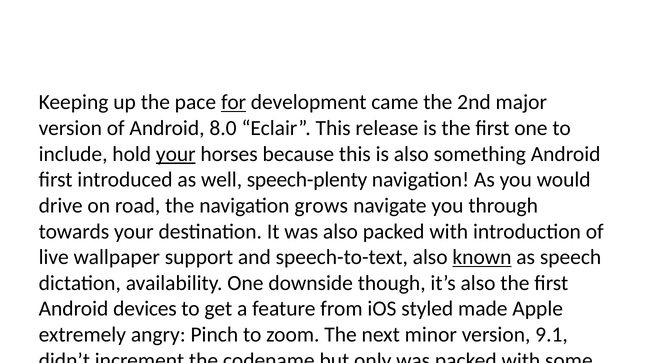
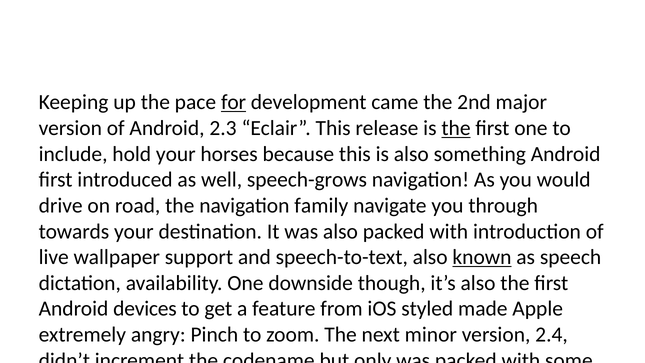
8.0: 8.0 -> 2.3
the at (456, 128) underline: none -> present
your at (176, 154) underline: present -> none
speech-plenty: speech-plenty -> speech-grows
grows: grows -> family
9.1: 9.1 -> 2.4
